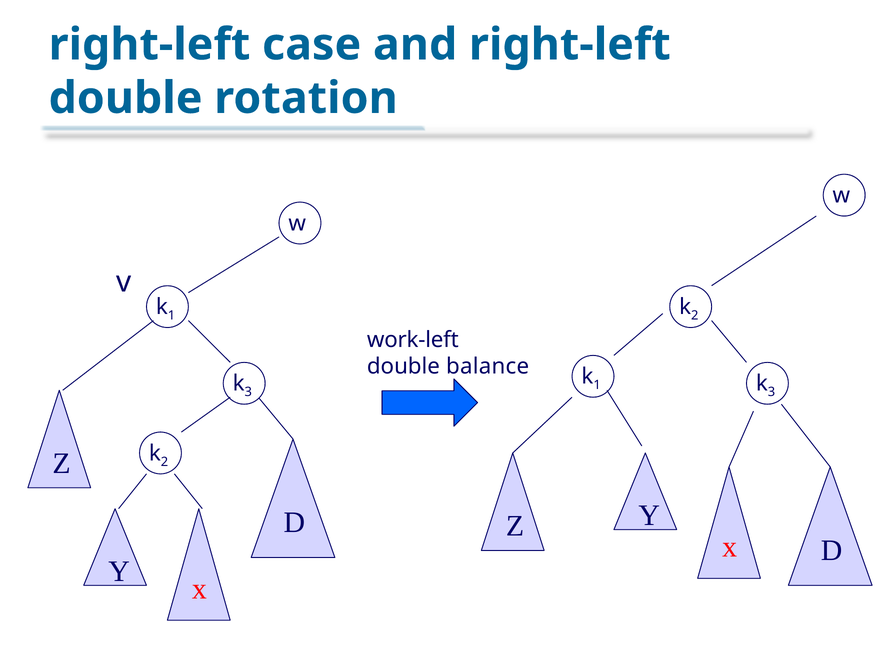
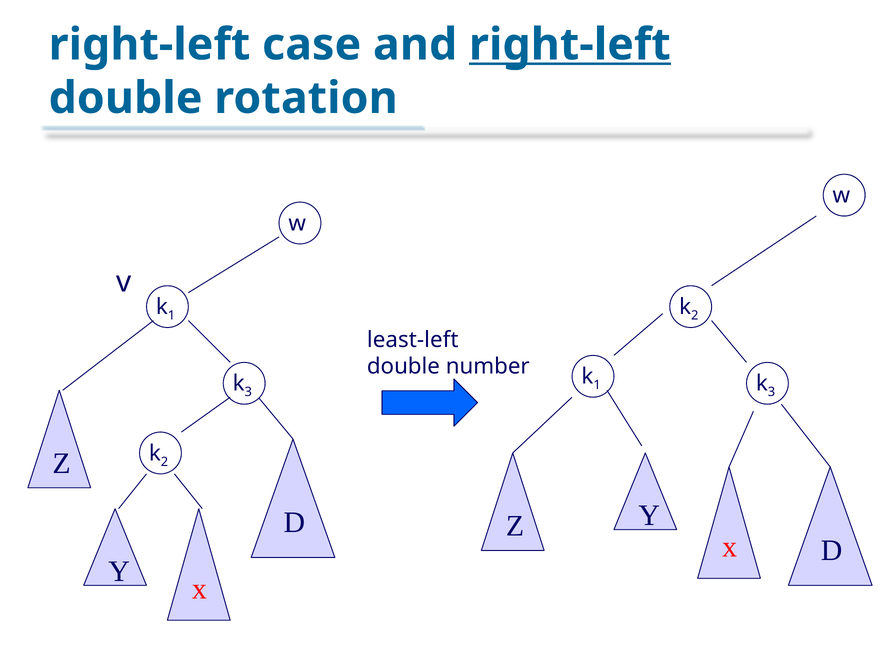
right-left at (570, 45) underline: none -> present
work-left: work-left -> least-left
balance: balance -> number
